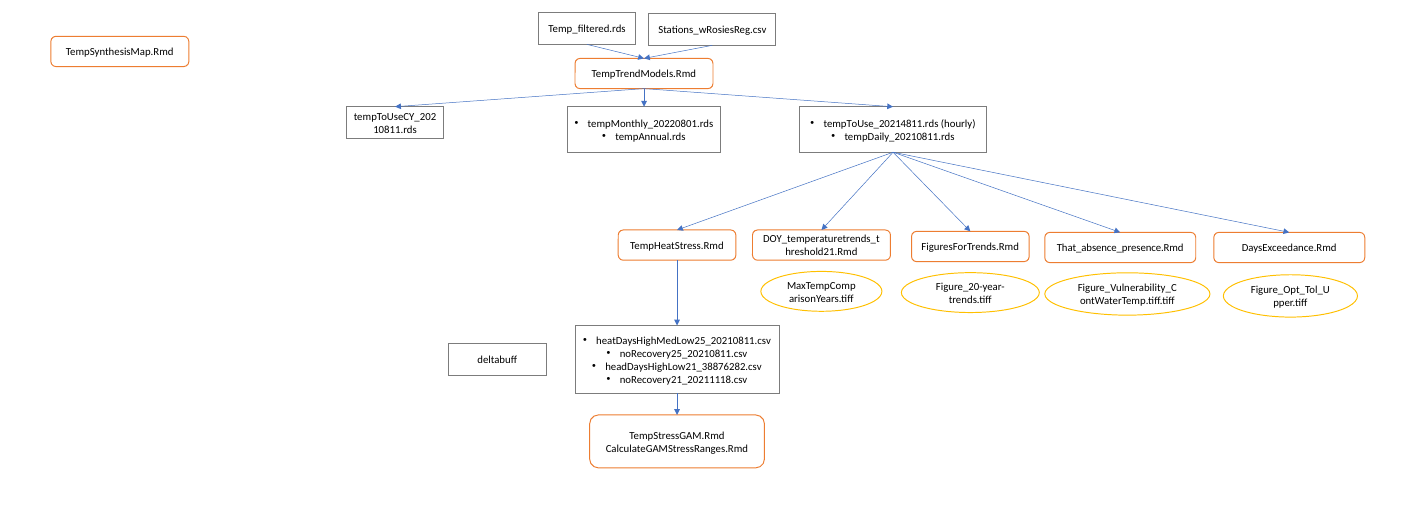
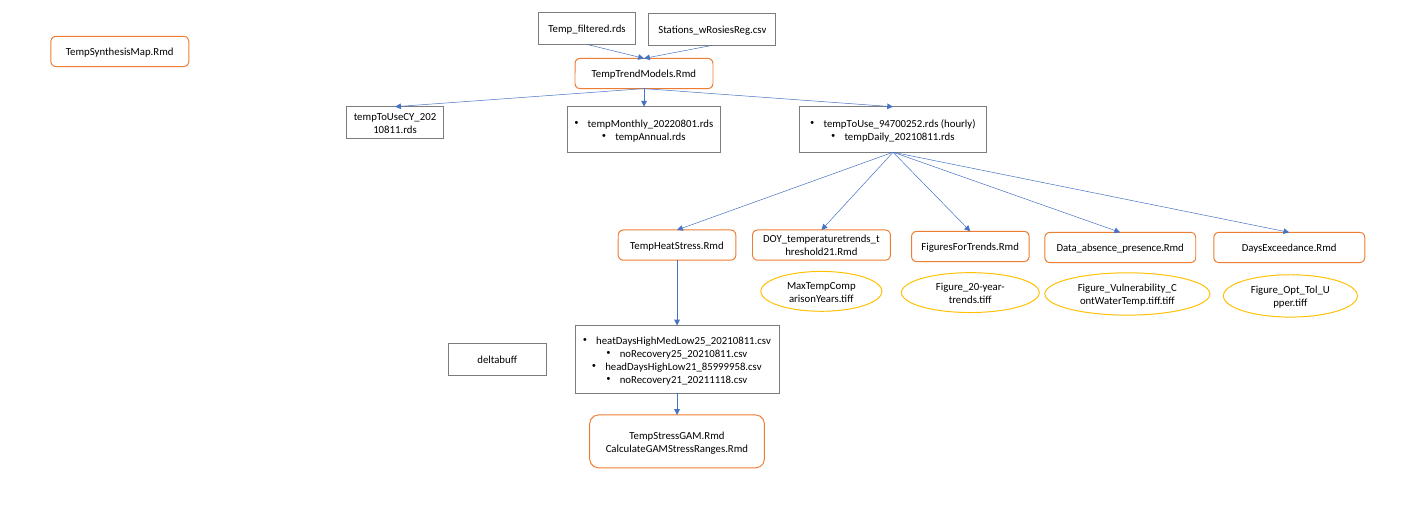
tempToUse_20214811.rds: tempToUse_20214811.rds -> tempToUse_94700252.rds
That_absence_presence.Rmd: That_absence_presence.Rmd -> Data_absence_presence.Rmd
headDaysHighLow21_38876282.csv: headDaysHighLow21_38876282.csv -> headDaysHighLow21_85999958.csv
